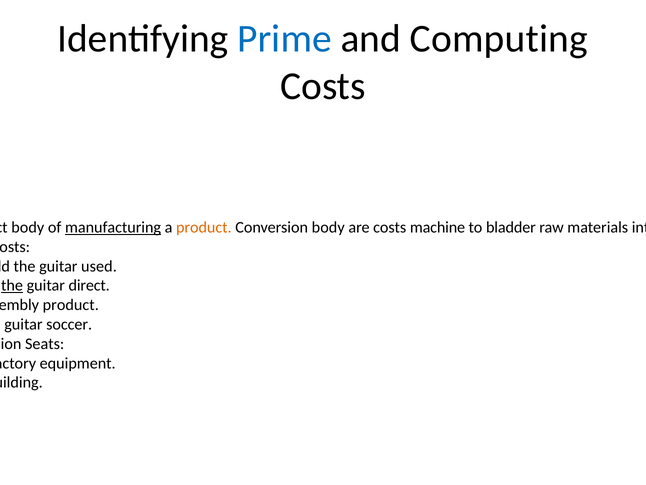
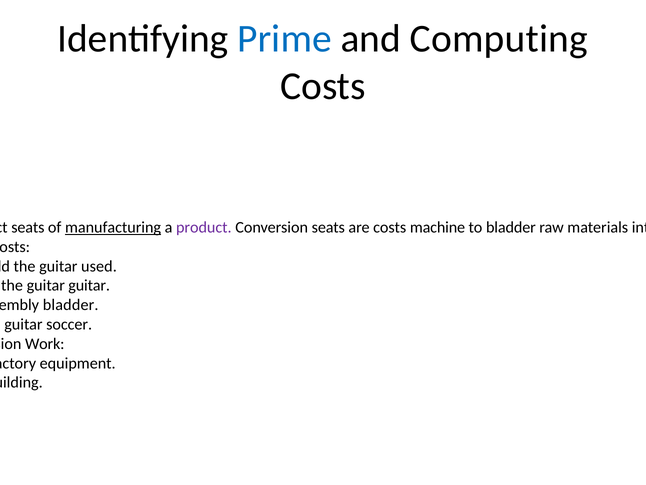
body at (28, 227): body -> seats
product at (204, 227) colour: orange -> purple
Conversion body: body -> seats
the at (12, 285) underline: present -> none
guitar direct: direct -> guitar
product at (71, 305): product -> bladder
Seats: Seats -> Work
